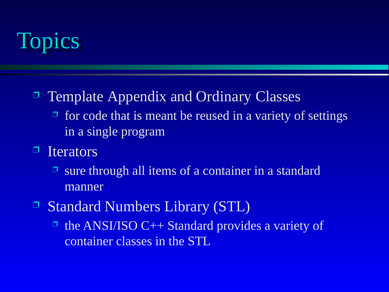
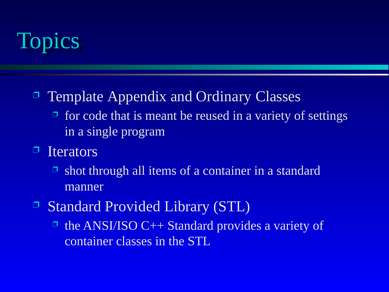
sure: sure -> shot
Numbers: Numbers -> Provided
